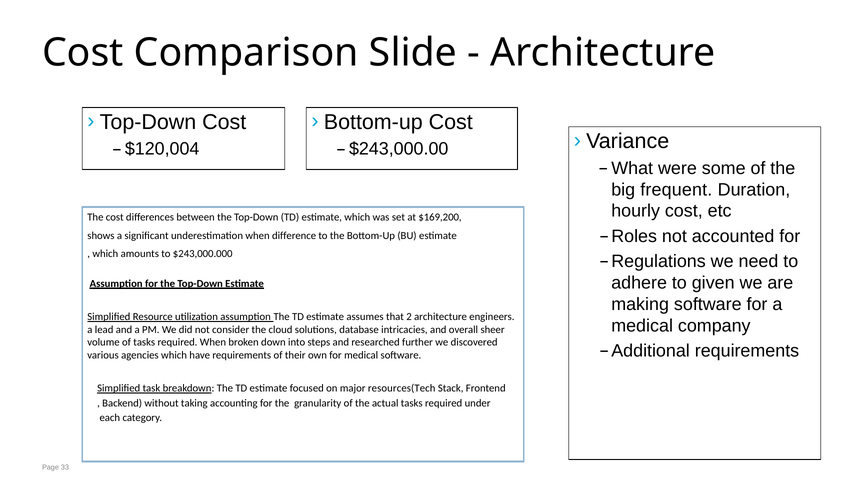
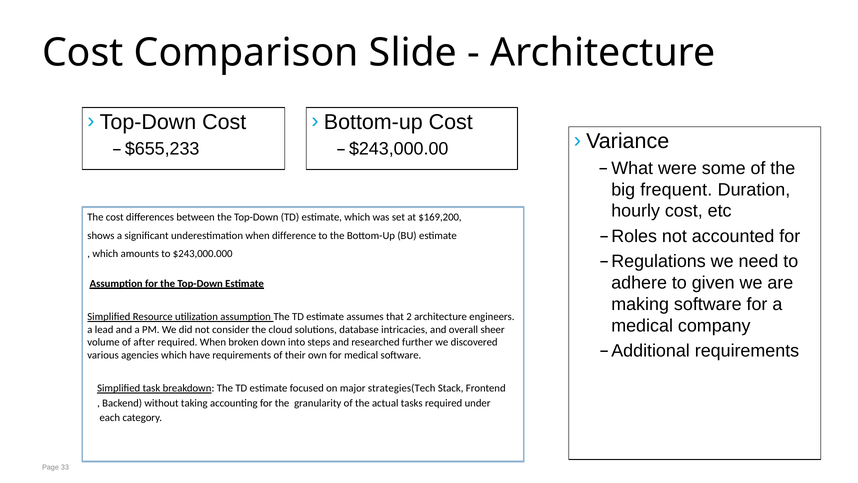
$120,004: $120,004 -> $655,233
of tasks: tasks -> after
resources(Tech: resources(Tech -> strategies(Tech
